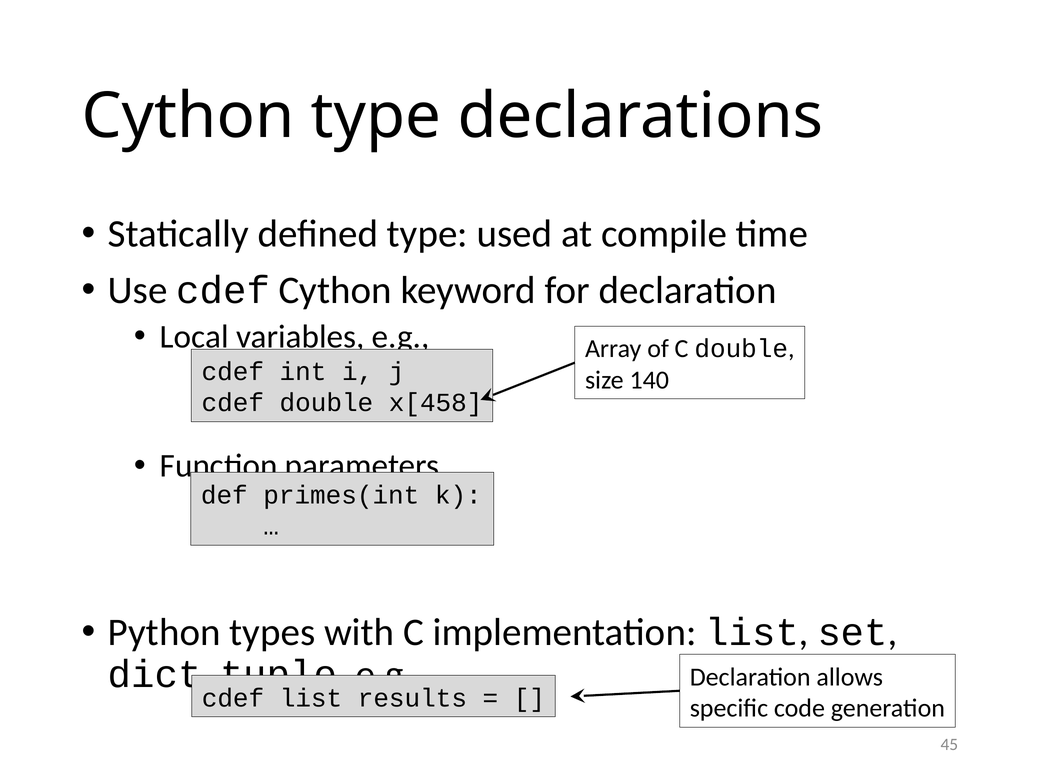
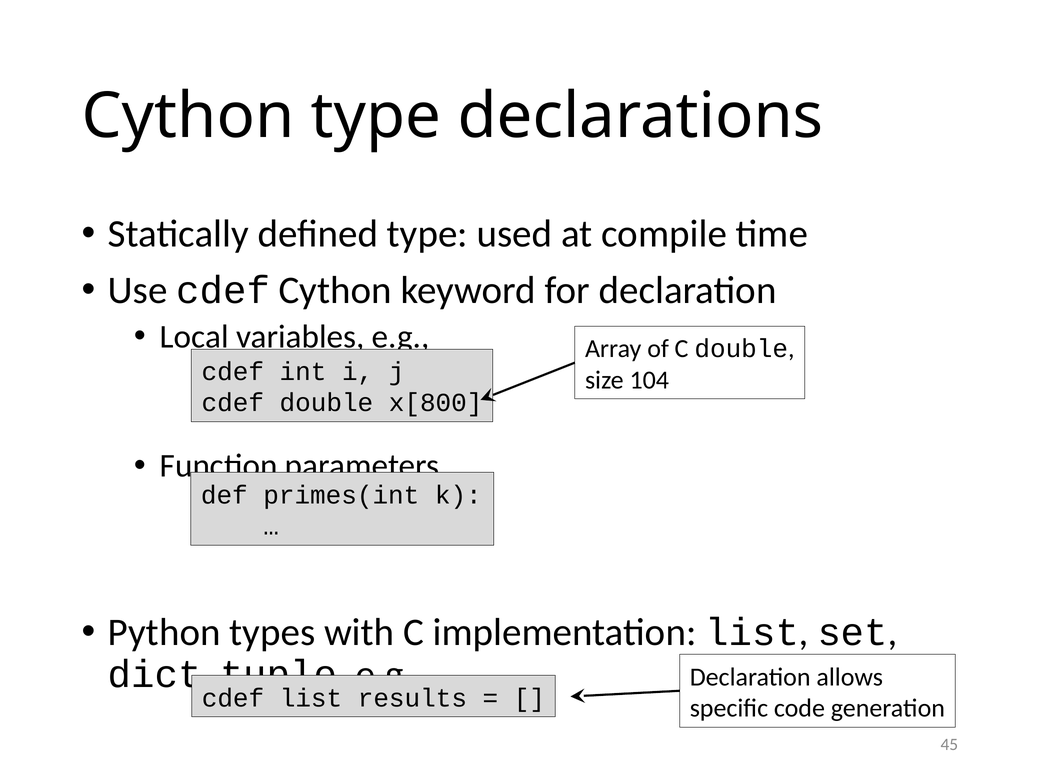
140: 140 -> 104
x[458: x[458 -> x[800
